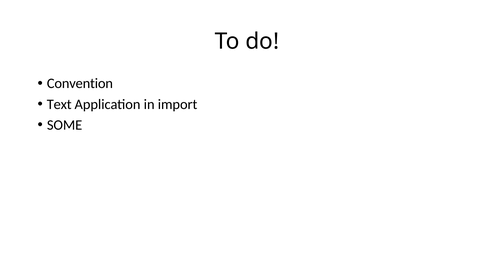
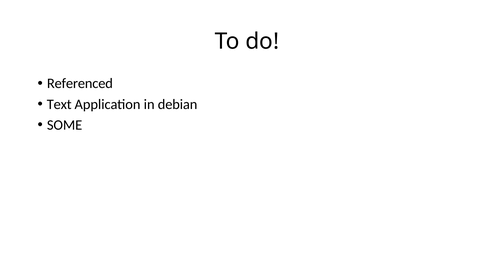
Convention: Convention -> Referenced
import: import -> debian
